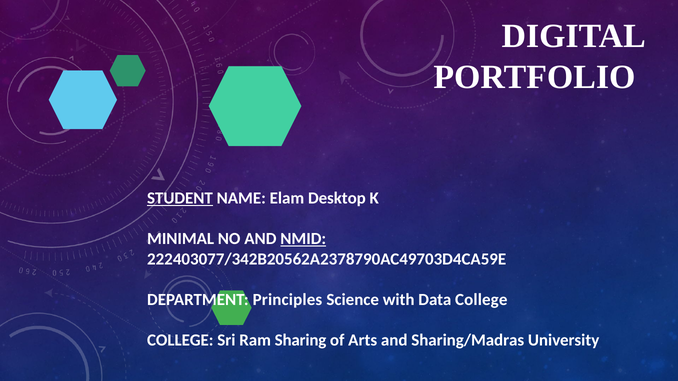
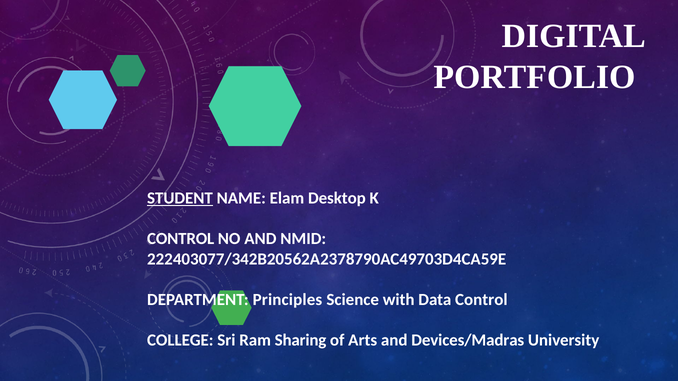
MINIMAL at (181, 239): MINIMAL -> CONTROL
NMID underline: present -> none
Data College: College -> Control
Sharing/Madras: Sharing/Madras -> Devices/Madras
